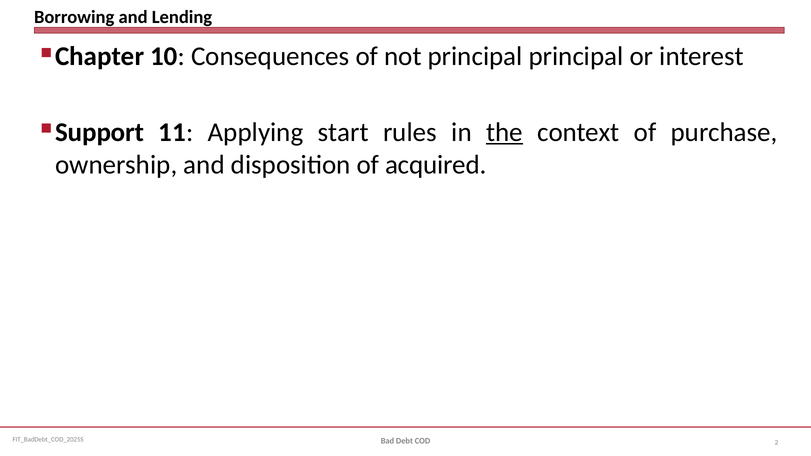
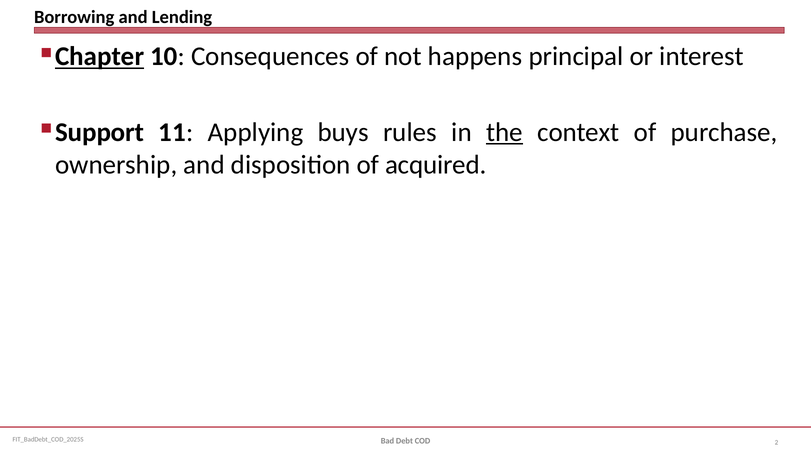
Chapter underline: none -> present
not principal: principal -> happens
start: start -> buys
